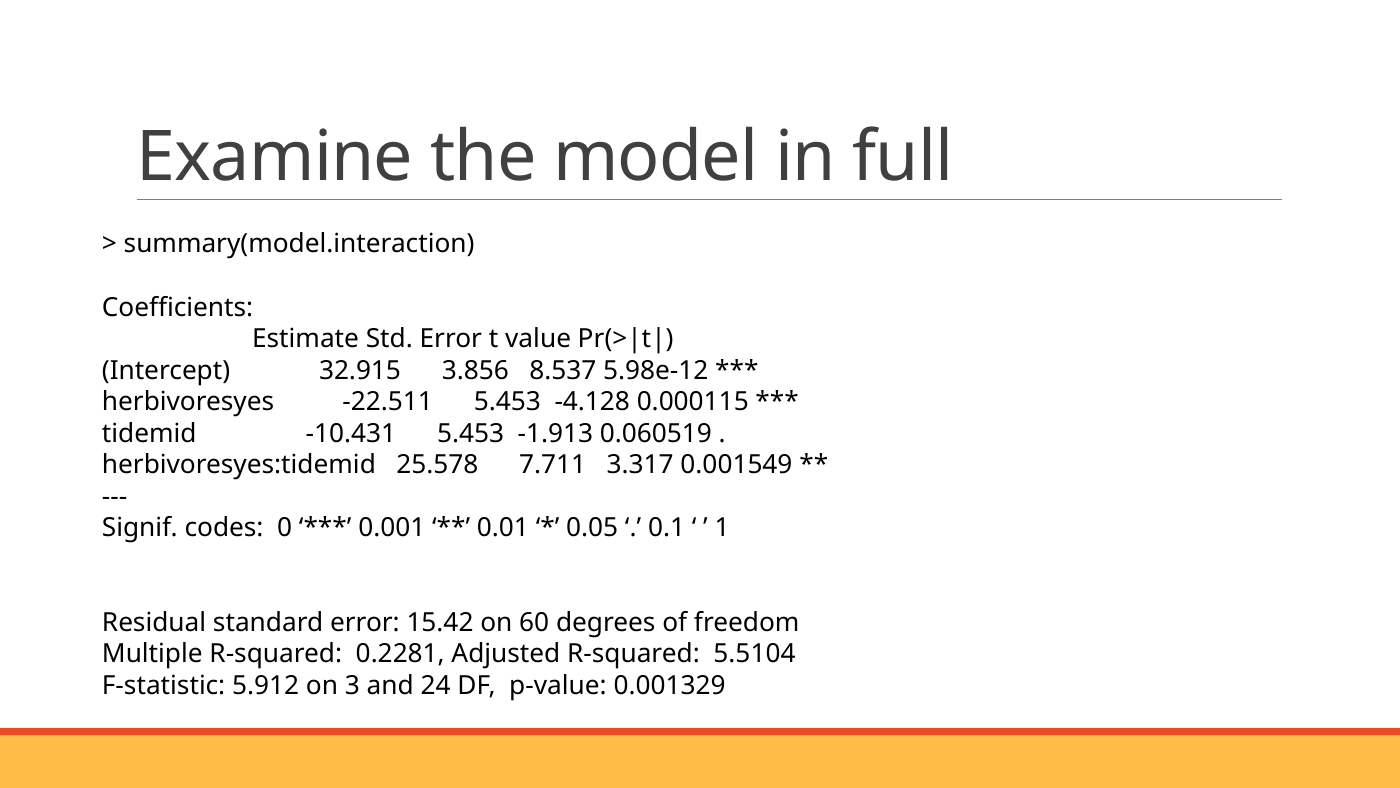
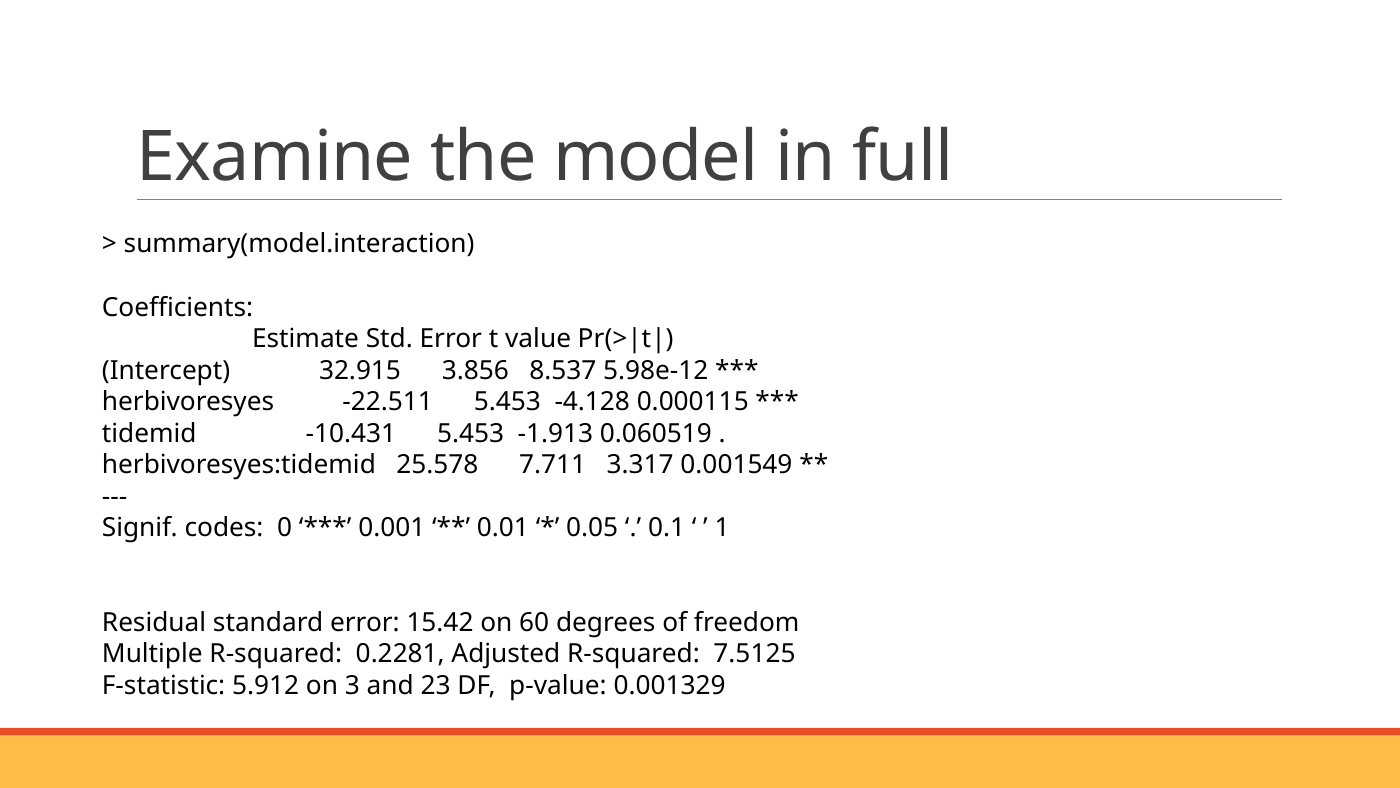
5.5104: 5.5104 -> 7.5125
24: 24 -> 23
